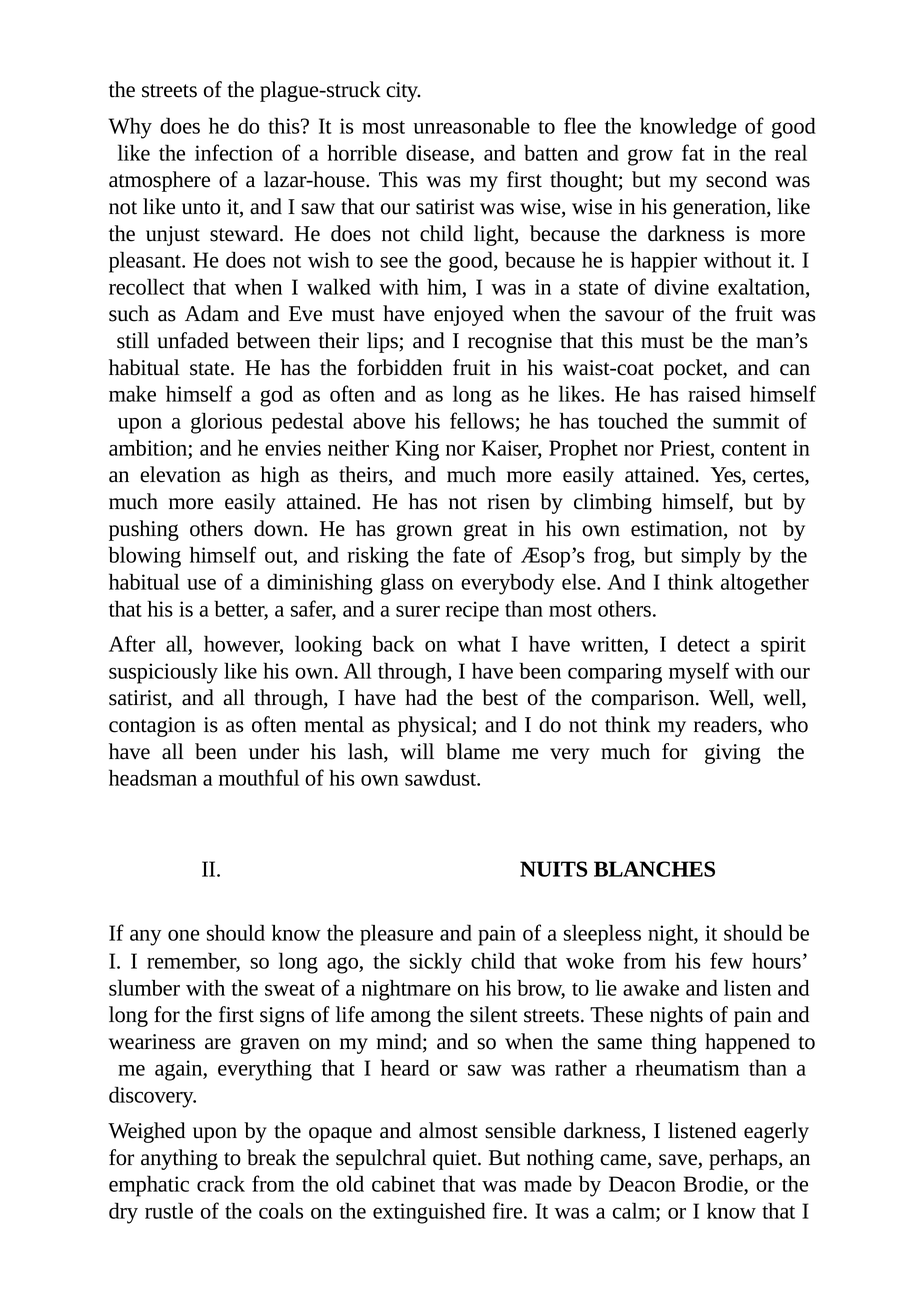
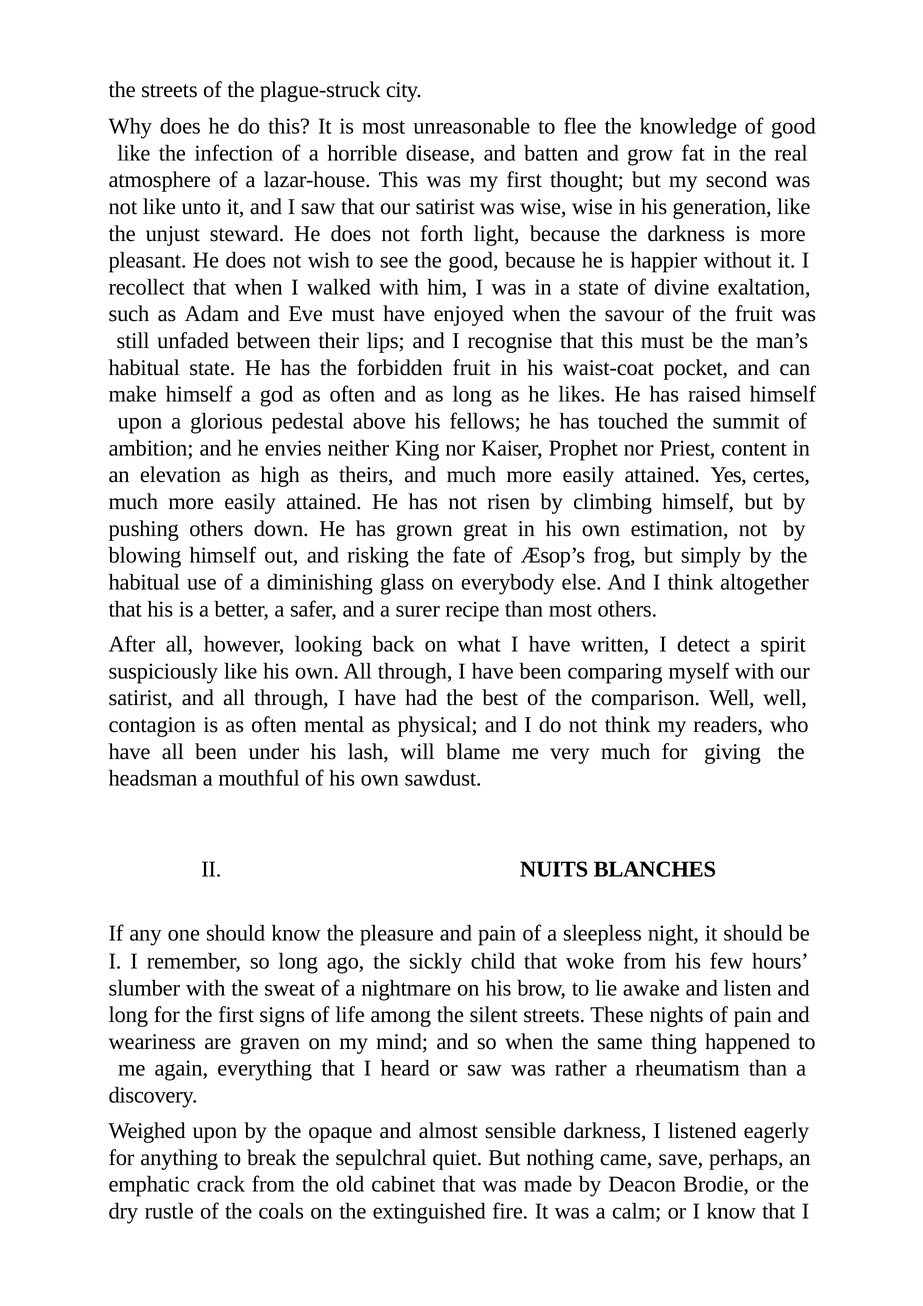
not child: child -> forth
